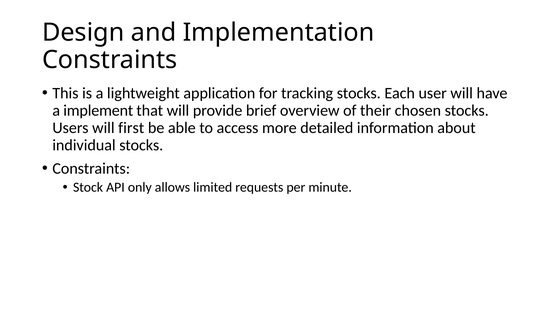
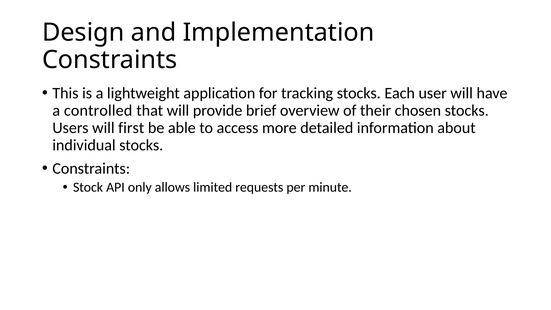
implement: implement -> controlled
